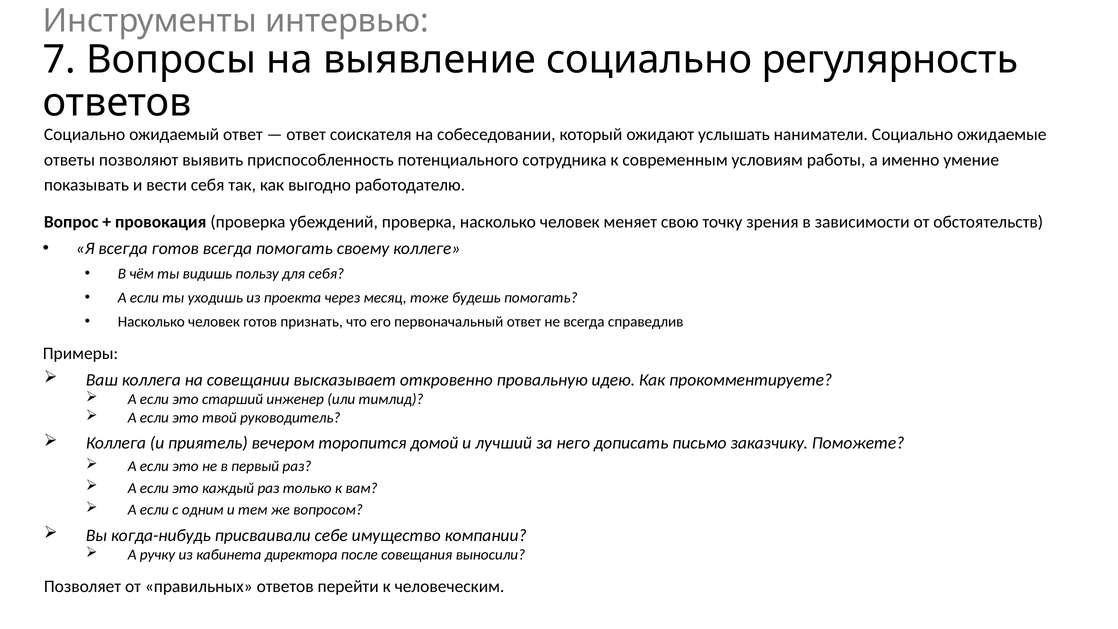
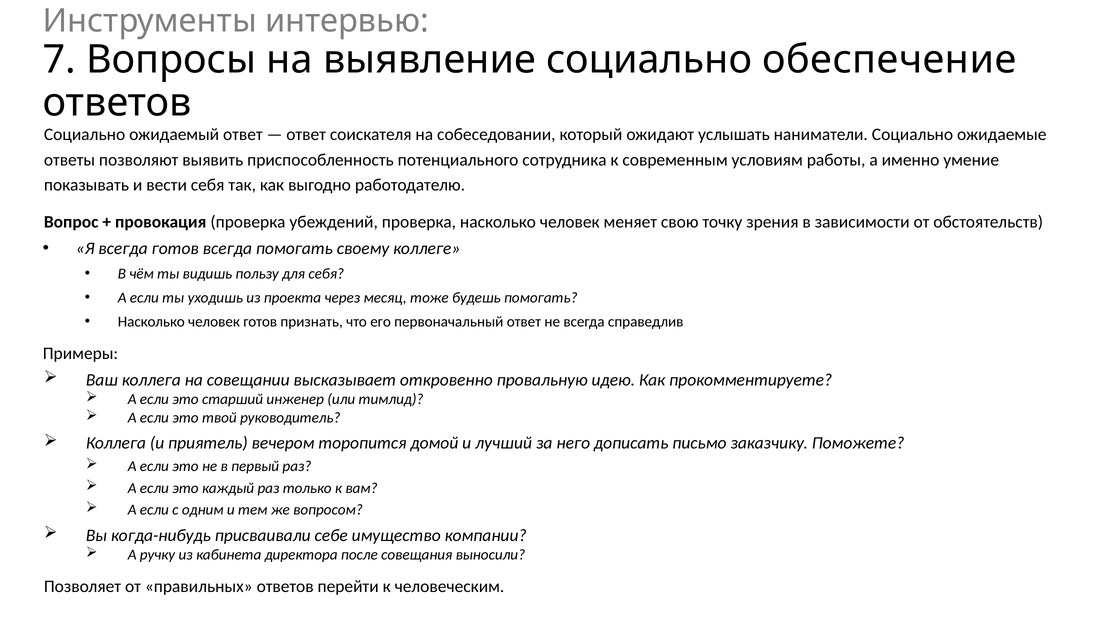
регулярность: регулярность -> обеспечение
